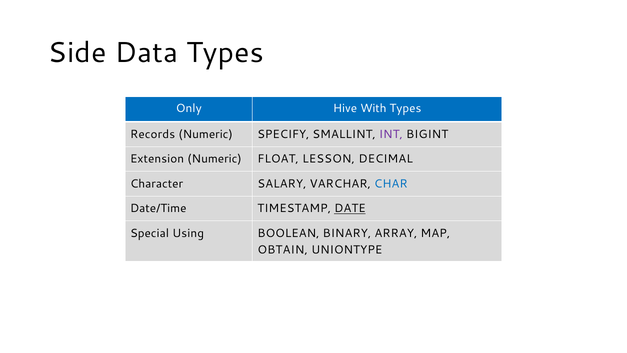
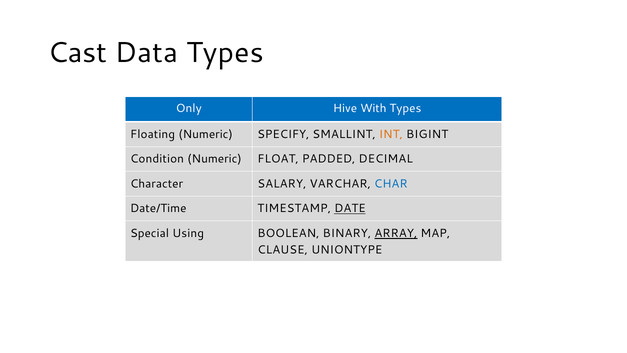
Side: Side -> Cast
Records: Records -> Floating
INT colour: purple -> orange
Extension: Extension -> Condition
LESSON: LESSON -> PADDED
ARRAY underline: none -> present
OBTAIN: OBTAIN -> CLAUSE
